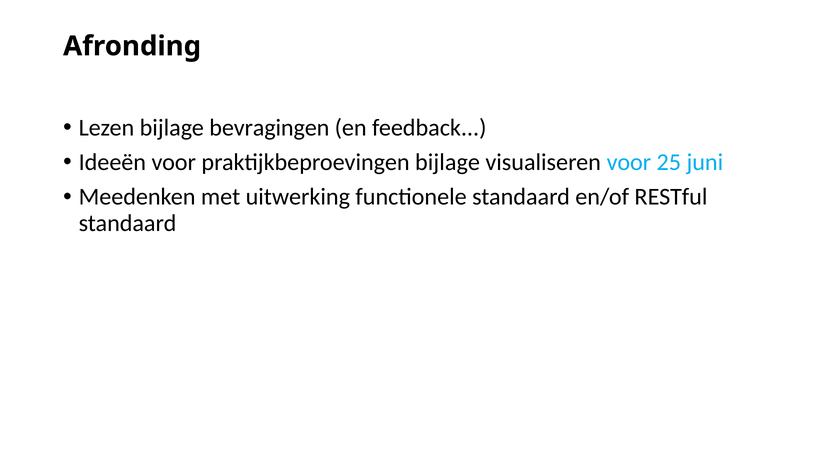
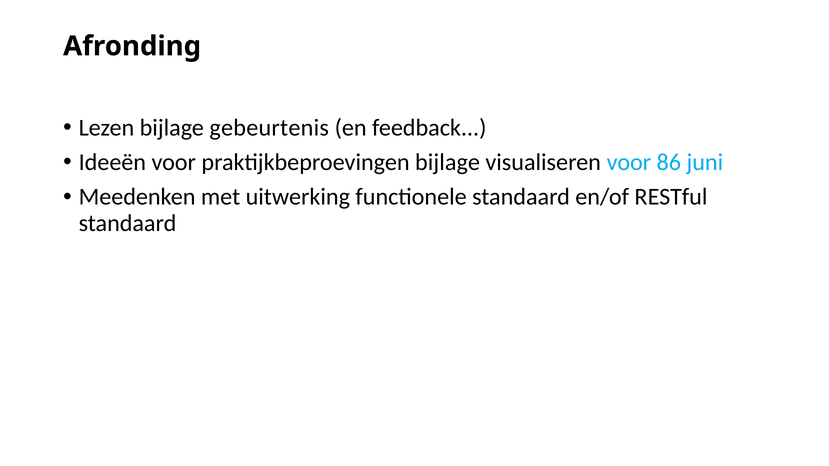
bevragingen: bevragingen -> gebeurtenis
25: 25 -> 86
